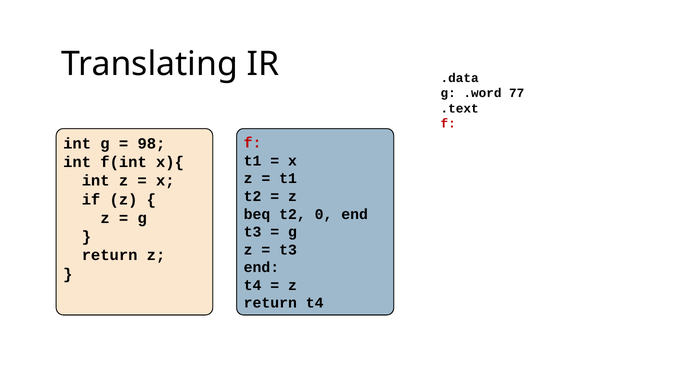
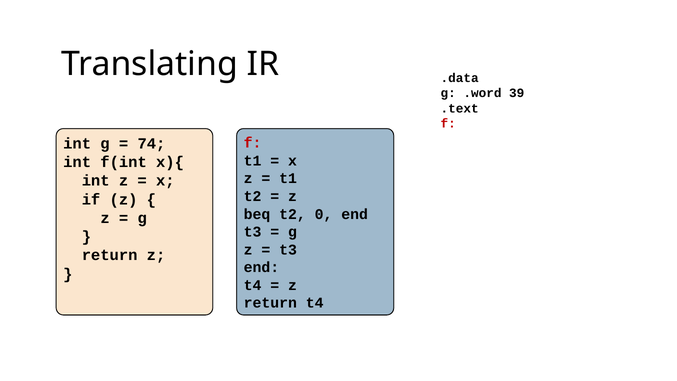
77: 77 -> 39
98: 98 -> 74
